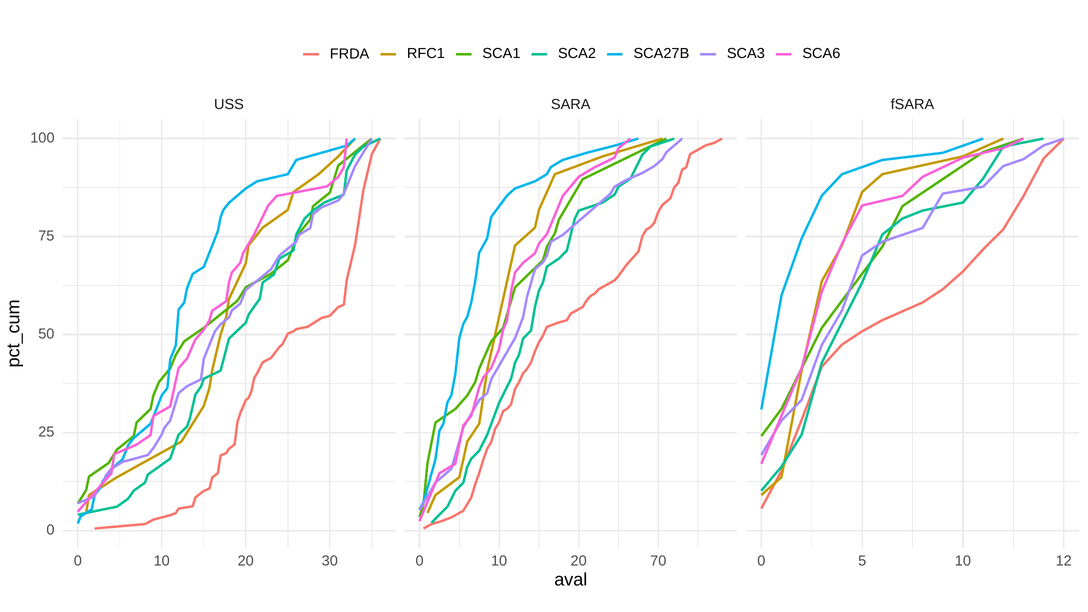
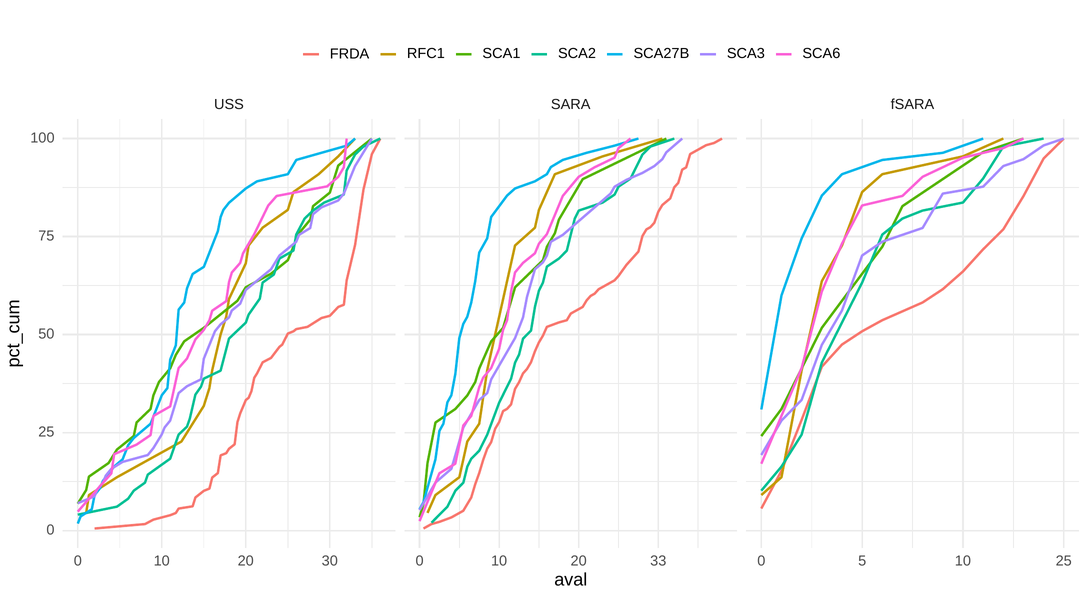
70: 70 -> 33
10 12: 12 -> 25
